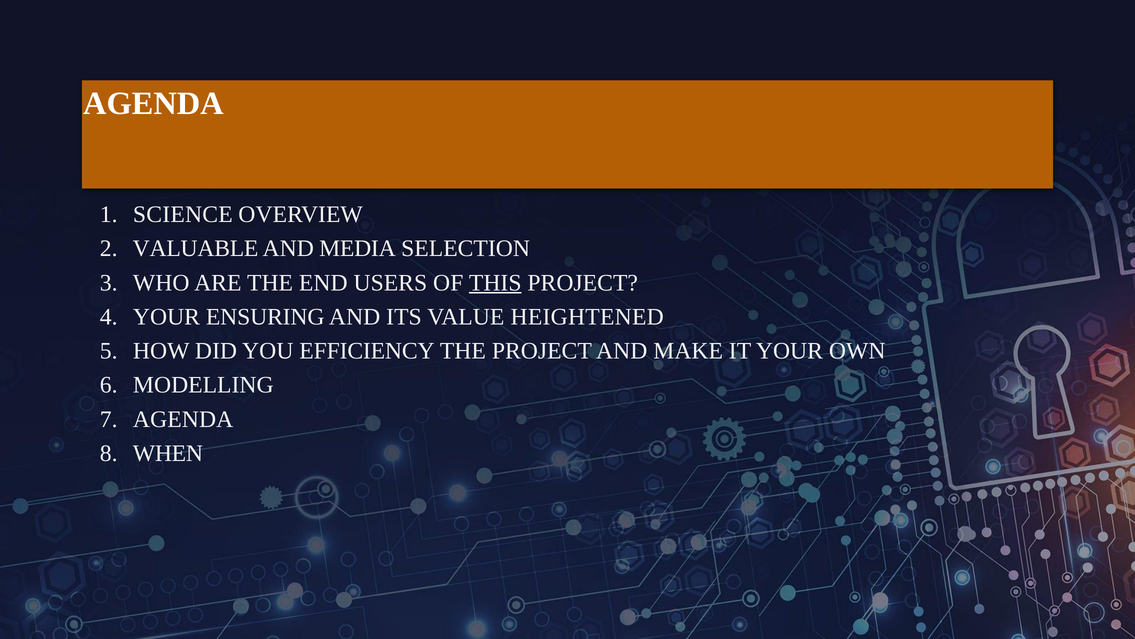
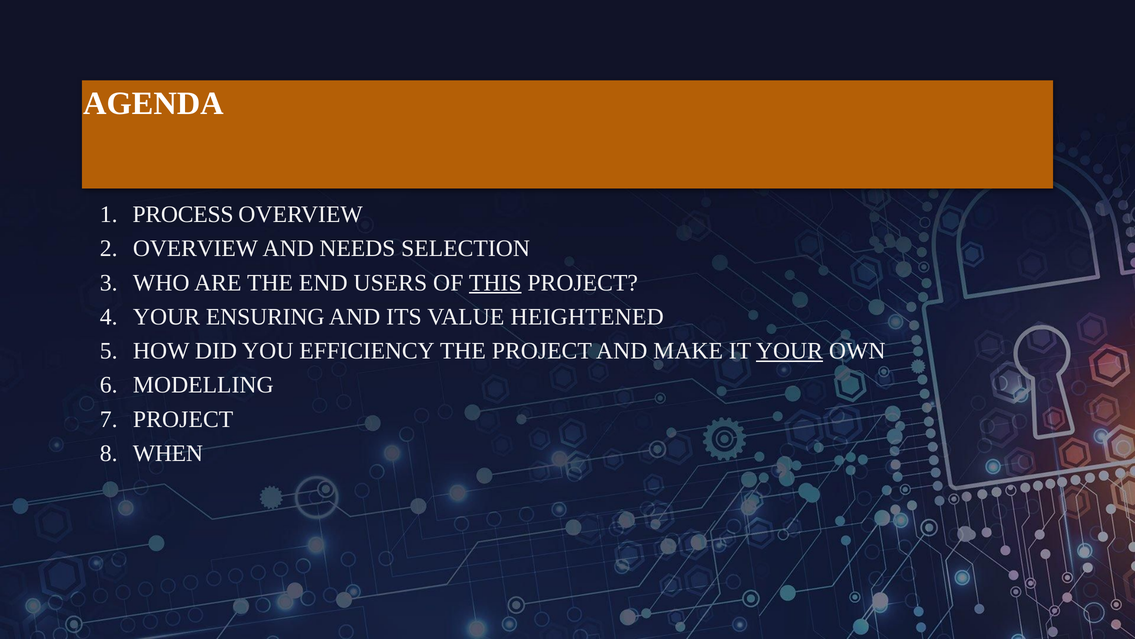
SCIENCE: SCIENCE -> PROCESS
VALUABLE at (196, 248): VALUABLE -> OVERVIEW
MEDIA: MEDIA -> NEEDS
YOUR at (789, 351) underline: none -> present
AGENDA at (183, 419): AGENDA -> PROJECT
